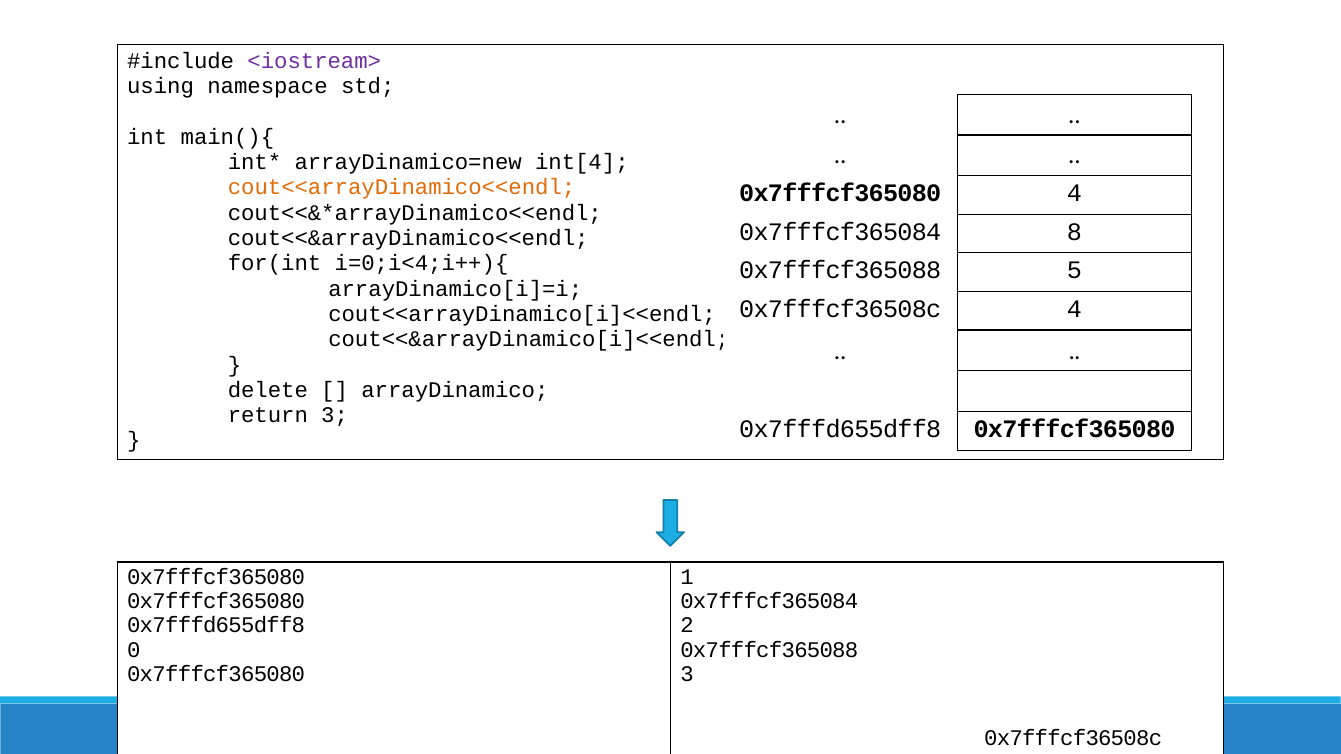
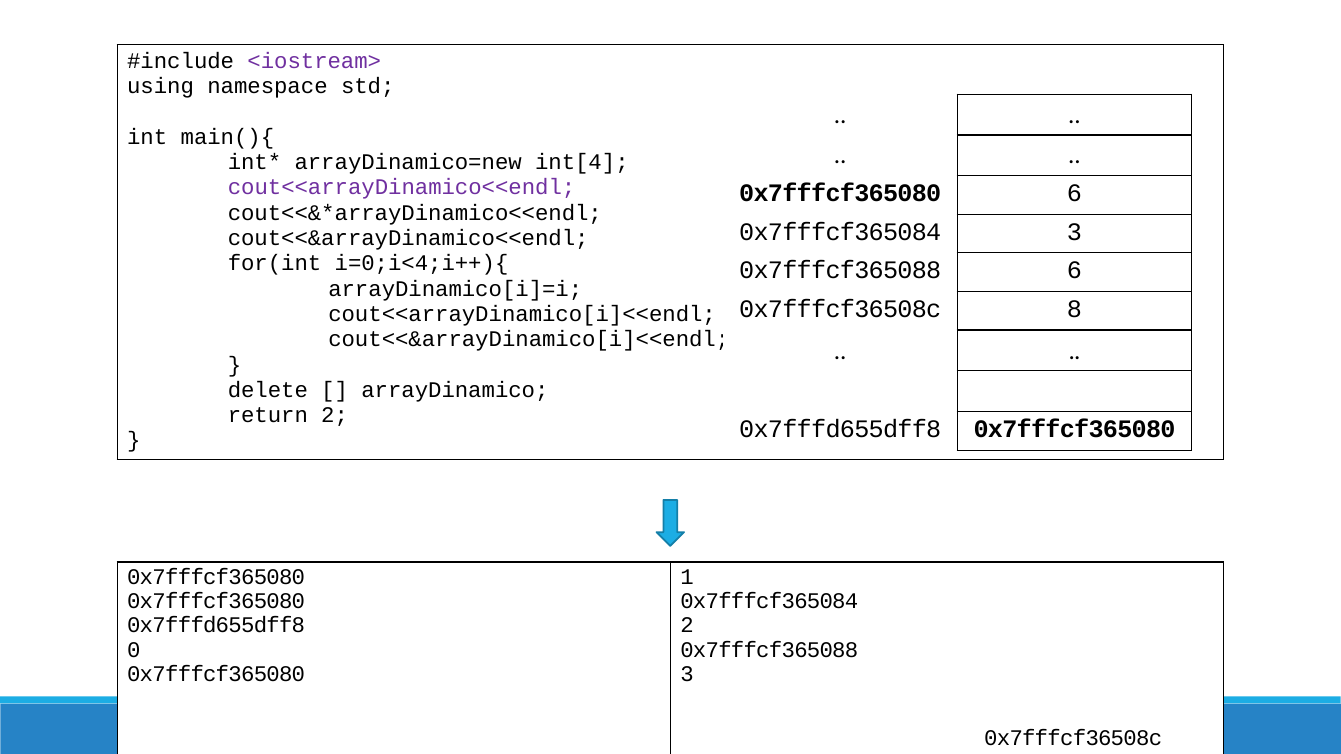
cout<<arrayDinamico<<endl colour: orange -> purple
0x7fffcf365080 4: 4 -> 6
0x7fffcf365084 8: 8 -> 3
0x7fffcf365088 5: 5 -> 6
0x7fffcf36508c 4: 4 -> 8
return 3: 3 -> 2
